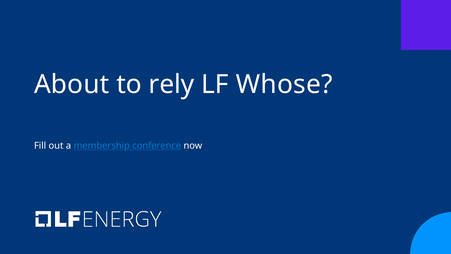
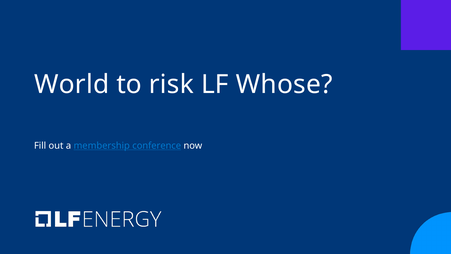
About: About -> World
rely: rely -> risk
